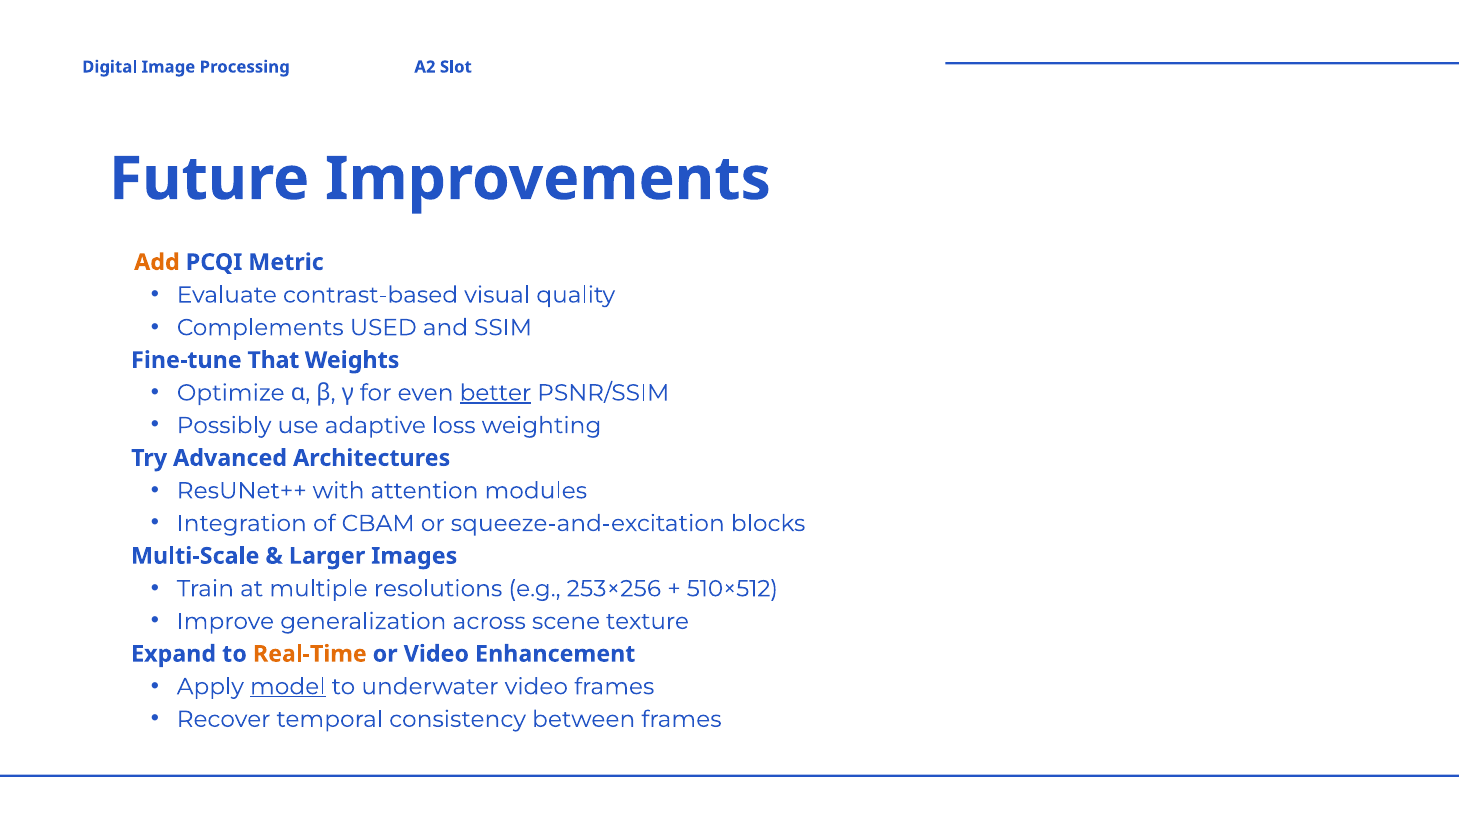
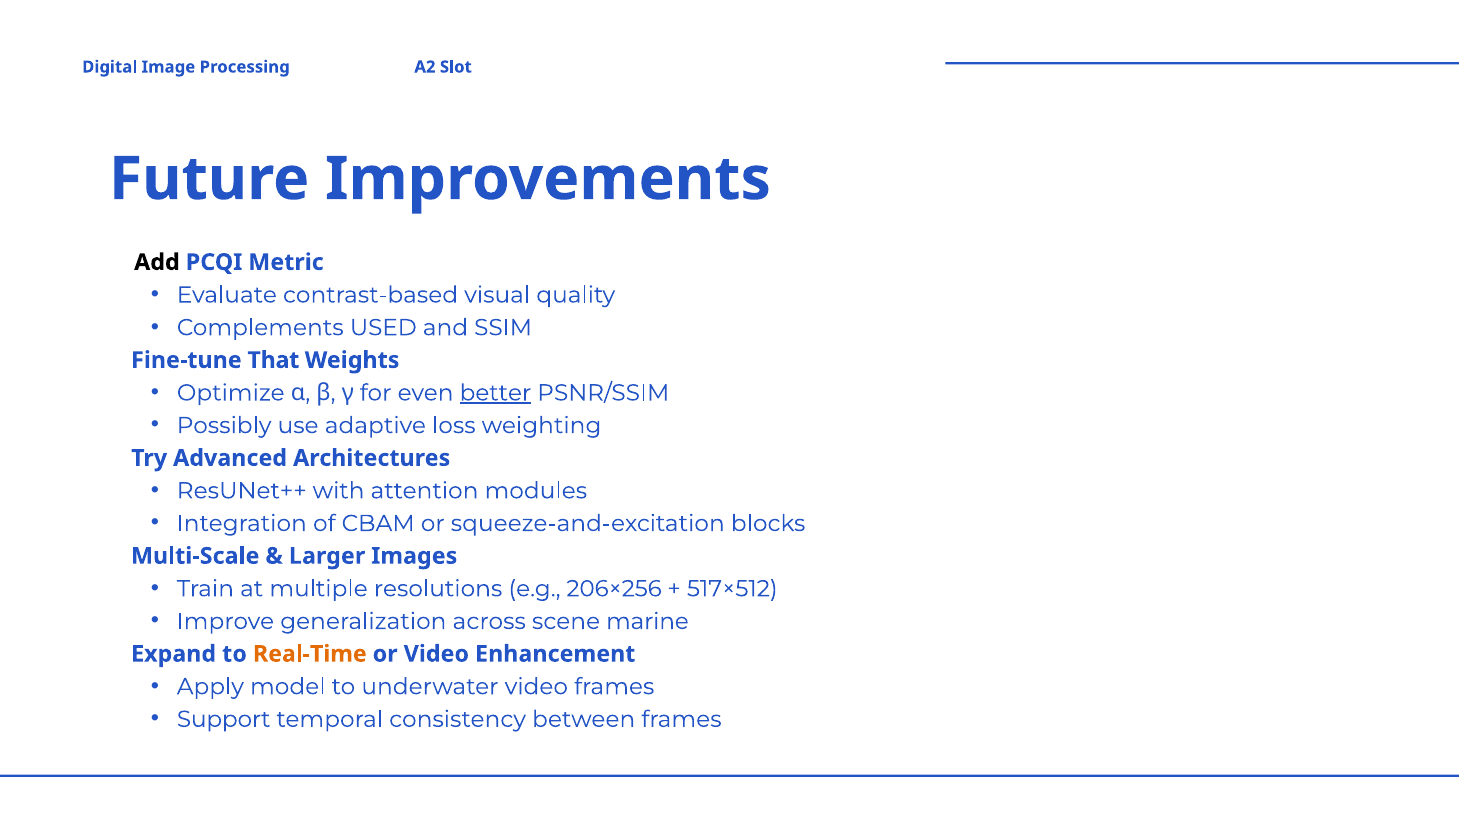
Add colour: orange -> black
253×256: 253×256 -> 206×256
510×512: 510×512 -> 517×512
texture: texture -> marine
model underline: present -> none
Recover: Recover -> Support
